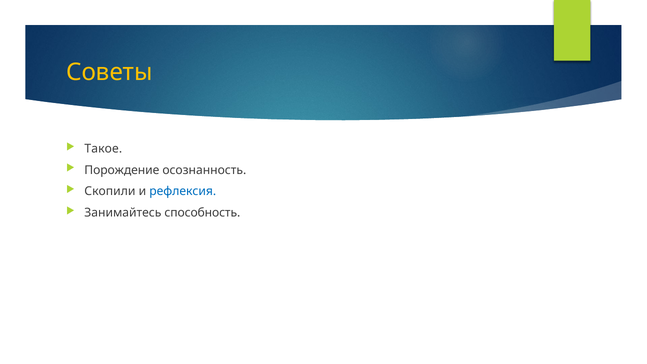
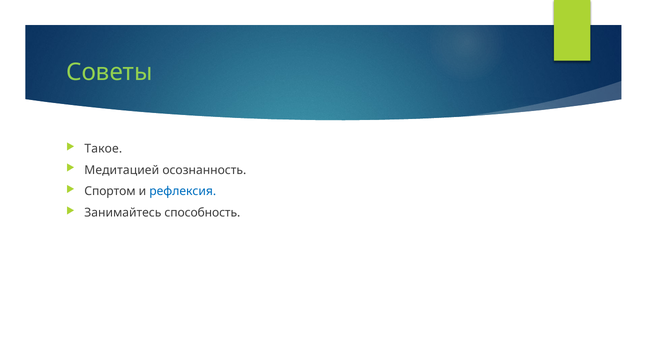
Советы colour: yellow -> light green
Порождение: Порождение -> Медитацией
Скопили: Скопили -> Спортом
